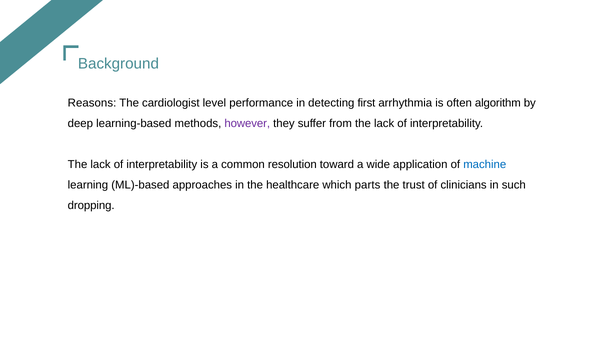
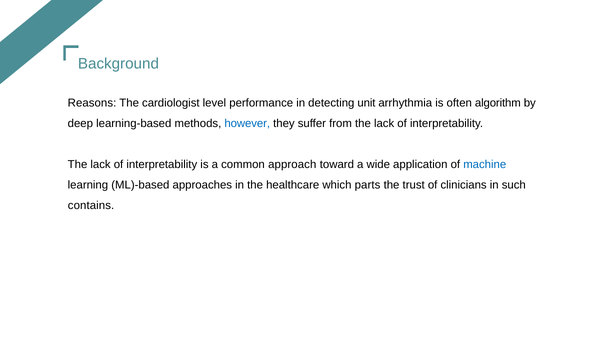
first: first -> unit
however colour: purple -> blue
resolution: resolution -> approach
dropping: dropping -> contains
